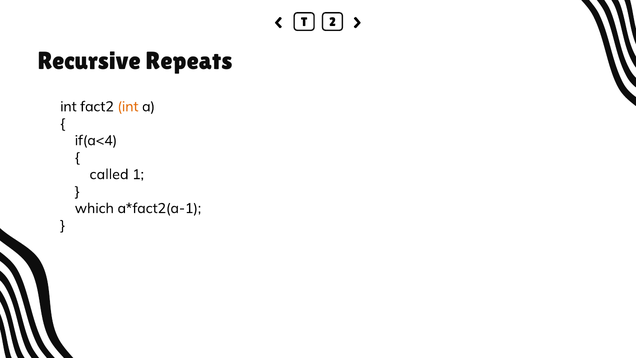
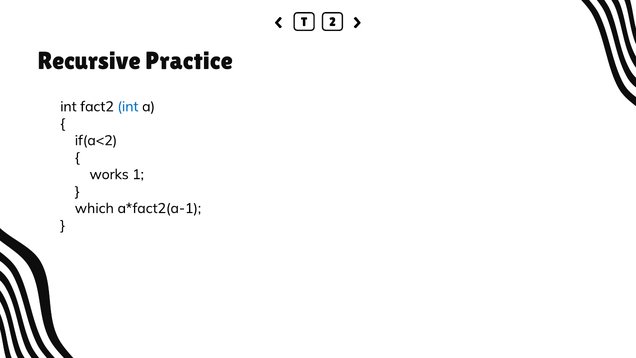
Repeats: Repeats -> Practice
int at (128, 107) colour: orange -> blue
if(a<4: if(a<4 -> if(a<2
called: called -> works
